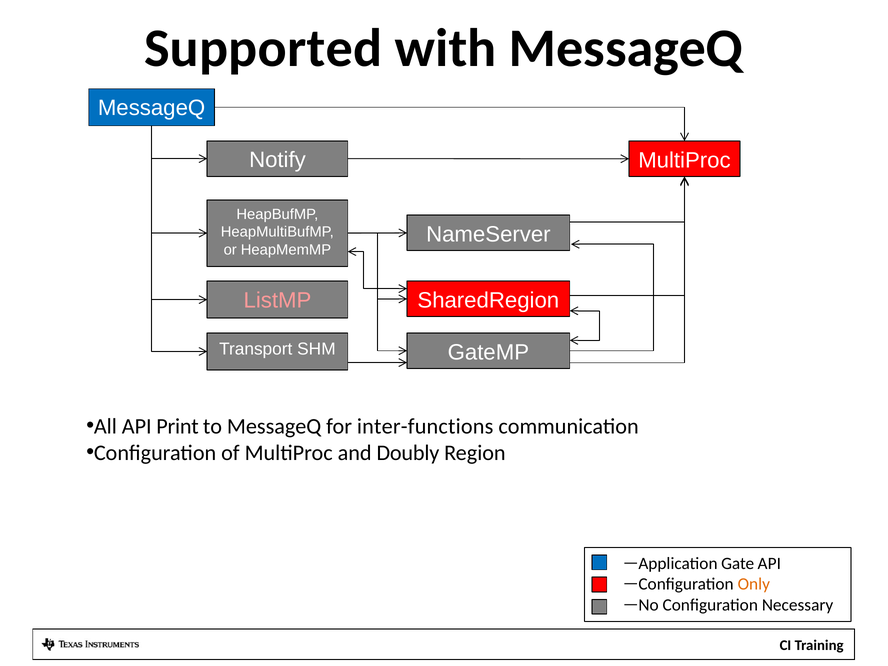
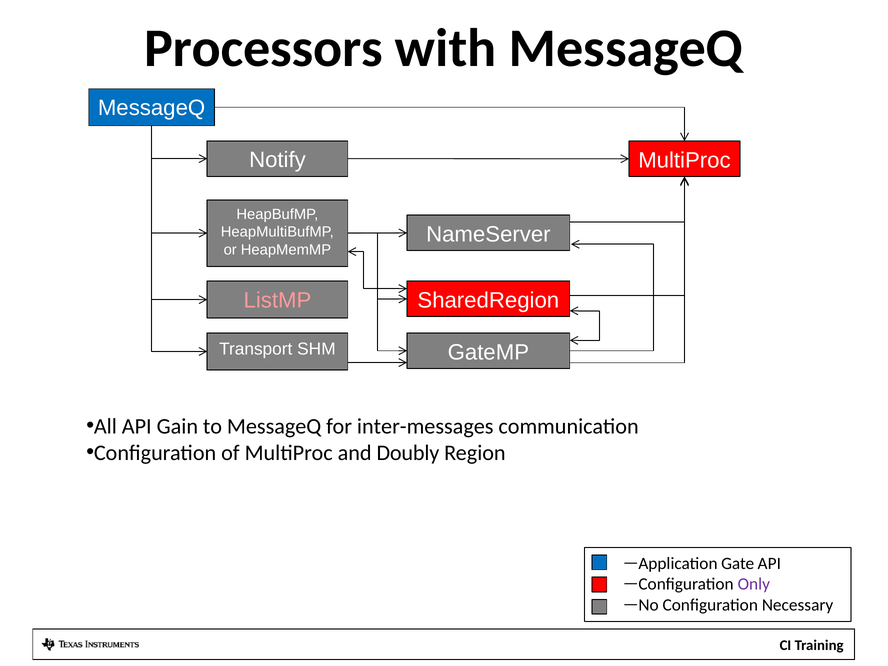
Supported: Supported -> Processors
Print: Print -> Gain
inter-functions: inter-functions -> inter-messages
Only colour: orange -> purple
